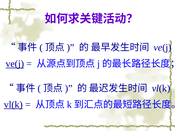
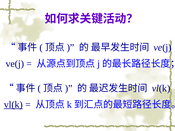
ve(j at (15, 64) underline: present -> none
